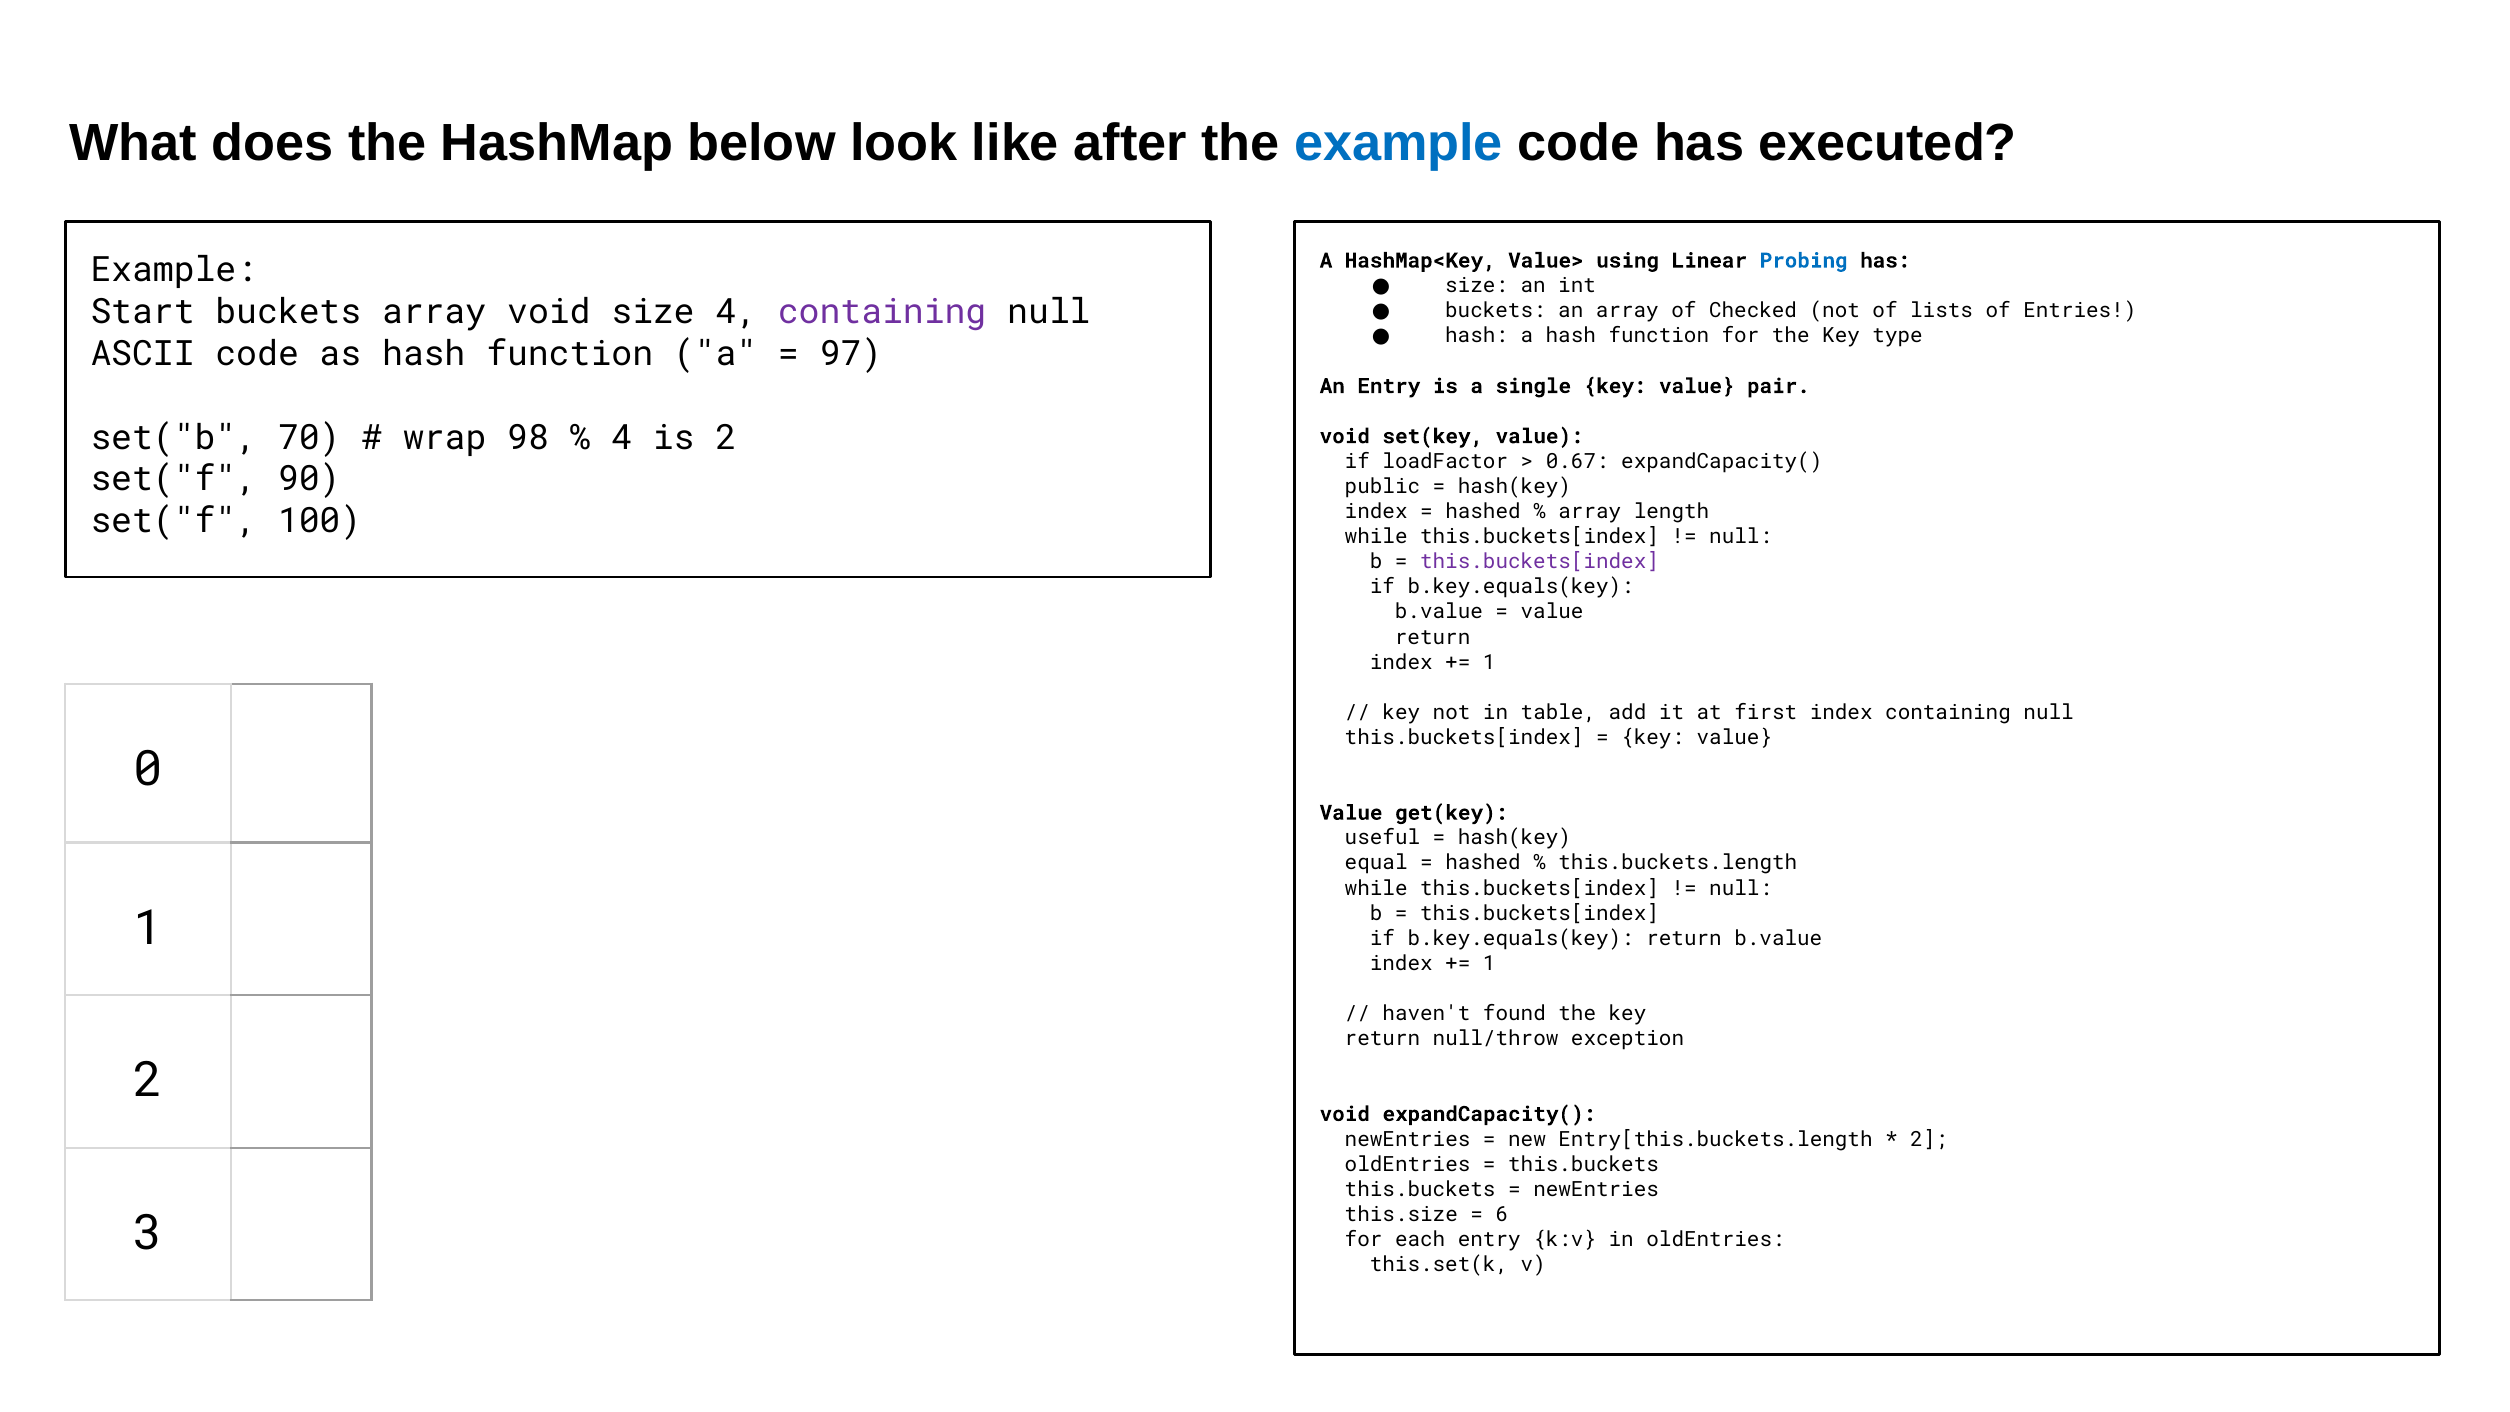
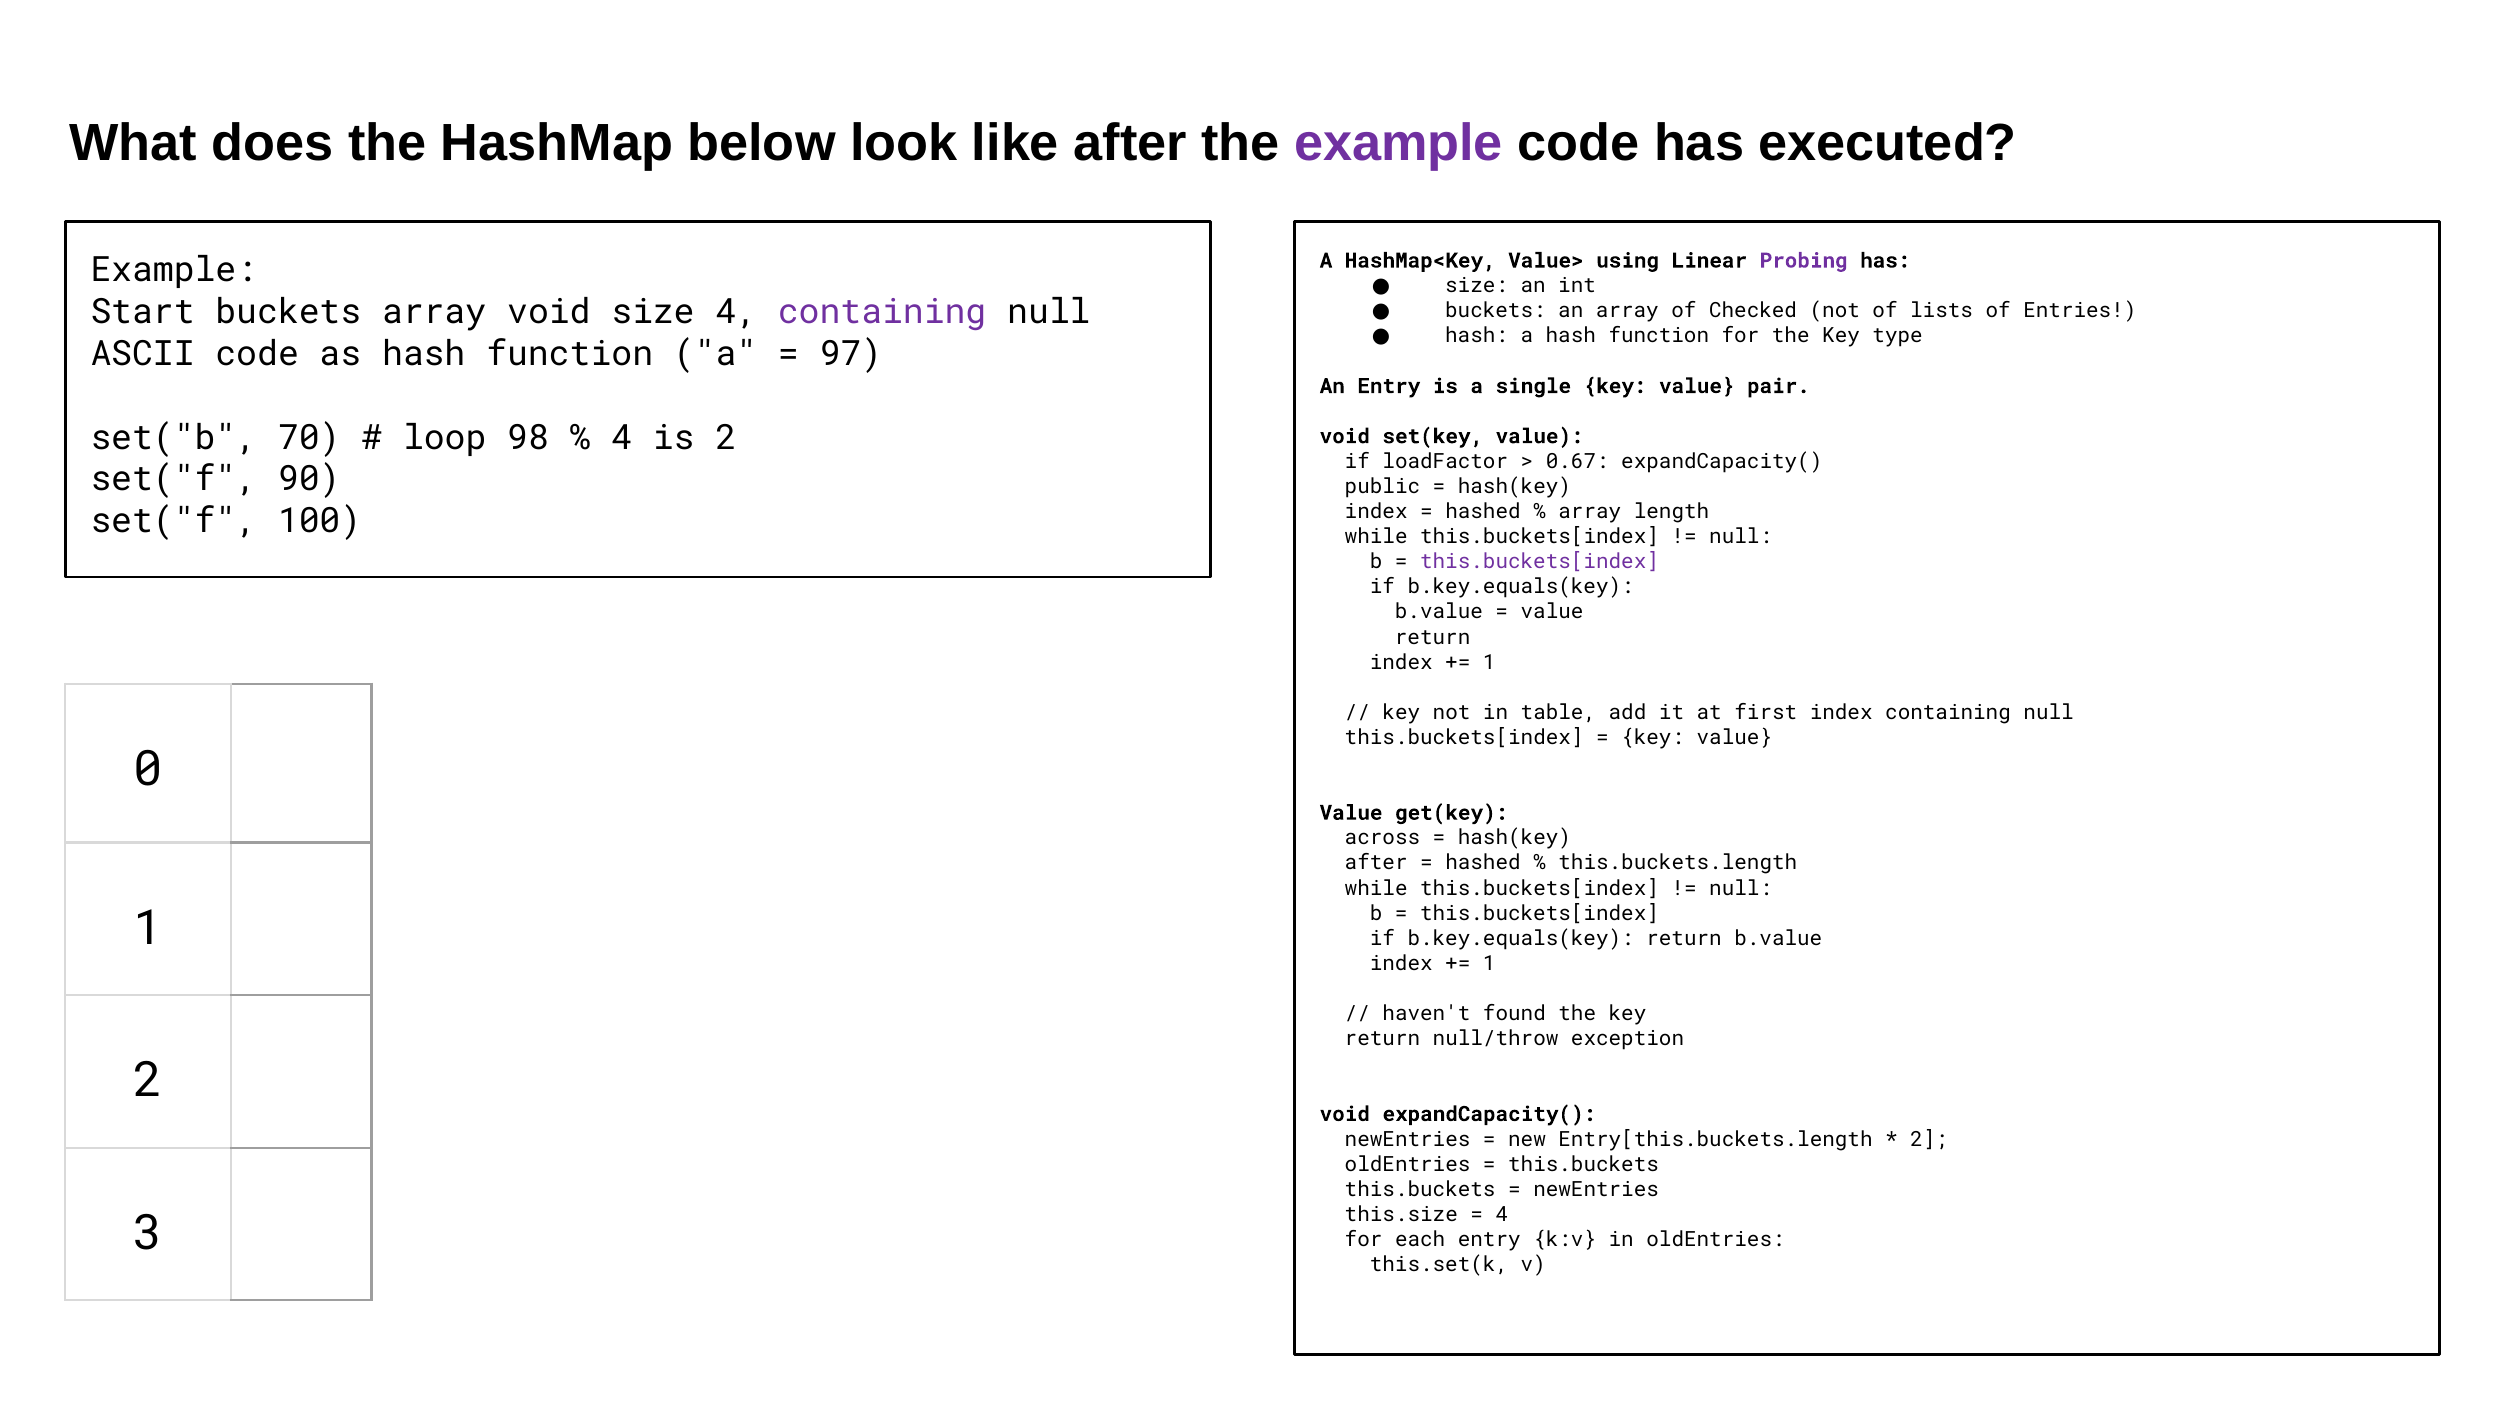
example at (1399, 143) colour: blue -> purple
Probing colour: blue -> purple
wrap: wrap -> loop
useful: useful -> across
equal at (1376, 863): equal -> after
6 at (1502, 1214): 6 -> 4
